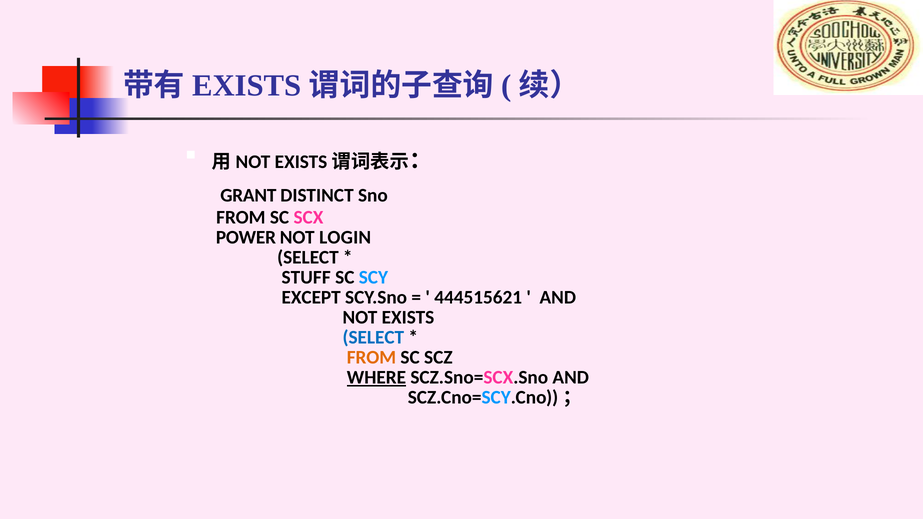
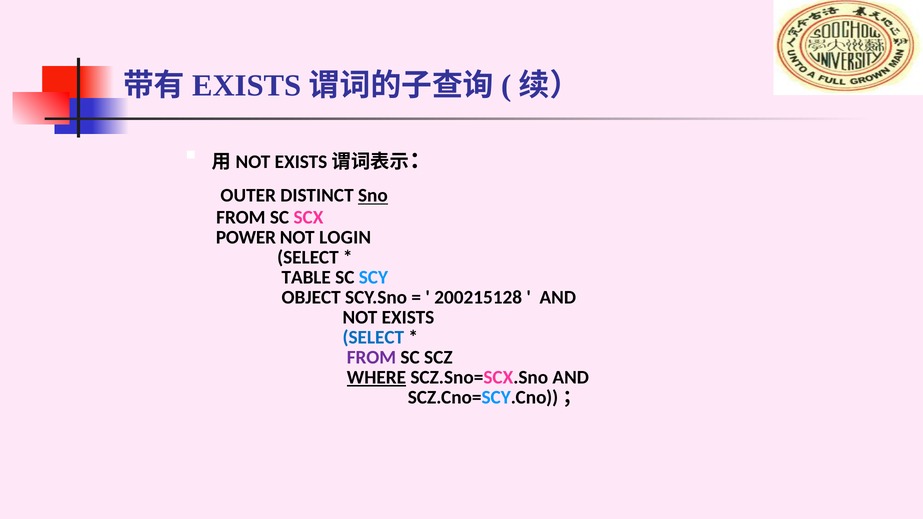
GRANT: GRANT -> OUTER
Sno underline: none -> present
STUFF: STUFF -> TABLE
EXCEPT: EXCEPT -> OBJECT
444515621: 444515621 -> 200215128
FROM at (371, 358) colour: orange -> purple
